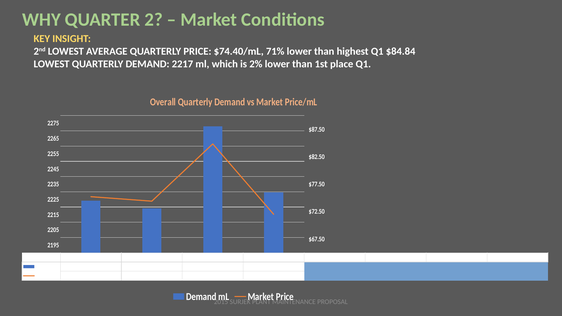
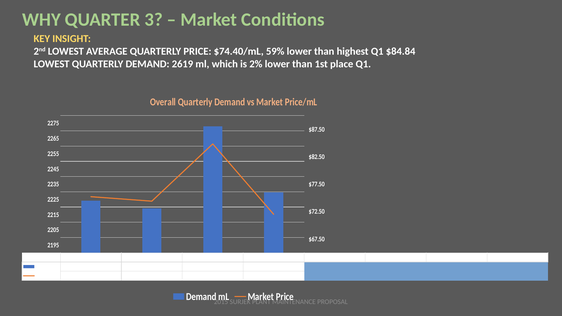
2: 2 -> 3
71%: 71% -> 59%
2217: 2217 -> 2619
